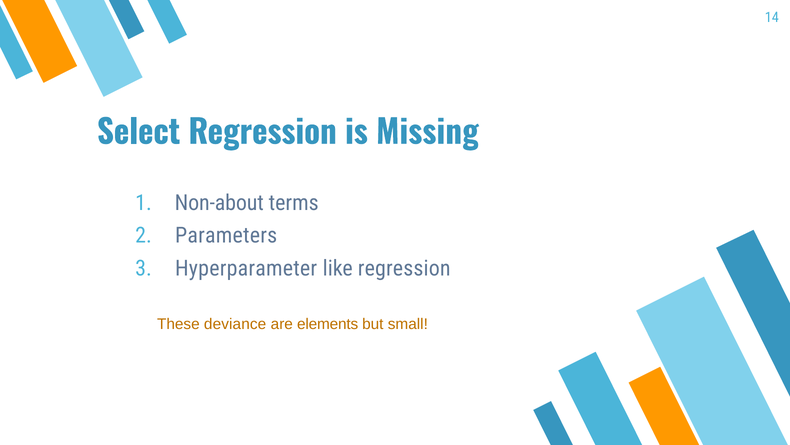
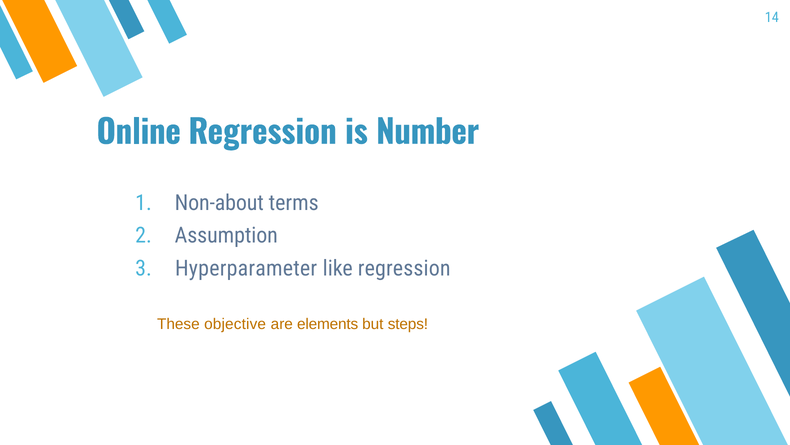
Select: Select -> Online
Missing: Missing -> Number
Parameters: Parameters -> Assumption
deviance: deviance -> objective
small: small -> steps
